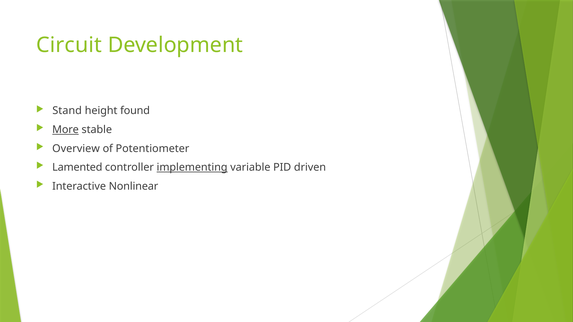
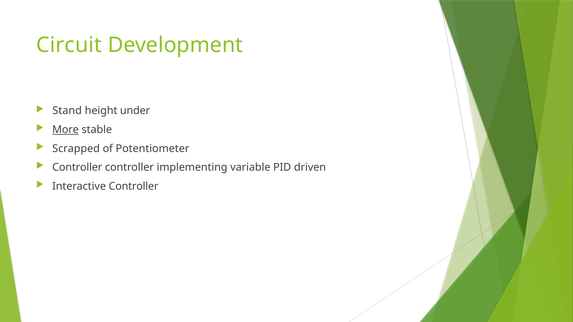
found: found -> under
Overview: Overview -> Scrapped
Lamented at (77, 167): Lamented -> Controller
implementing underline: present -> none
Interactive Nonlinear: Nonlinear -> Controller
